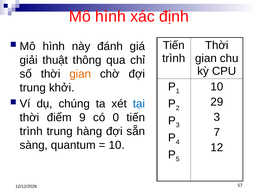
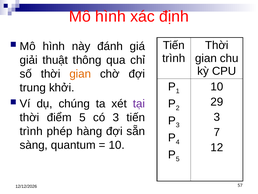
tại colour: blue -> purple
điểm 9: 9 -> 5
có 0: 0 -> 3
trình trung: trung -> phép
